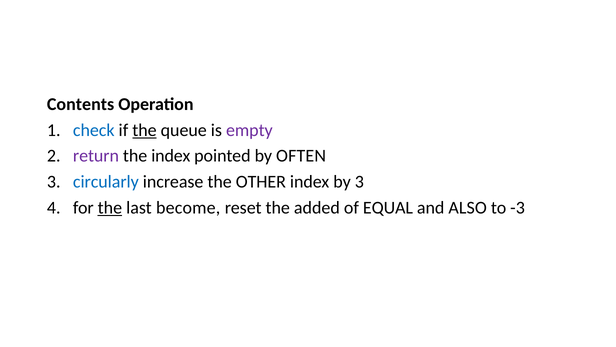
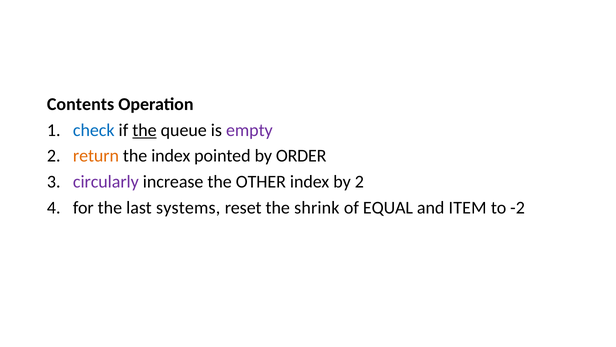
return colour: purple -> orange
OFTEN: OFTEN -> ORDER
circularly colour: blue -> purple
by 3: 3 -> 2
the at (110, 207) underline: present -> none
become: become -> systems
added: added -> shrink
ALSO: ALSO -> ITEM
-3: -3 -> -2
